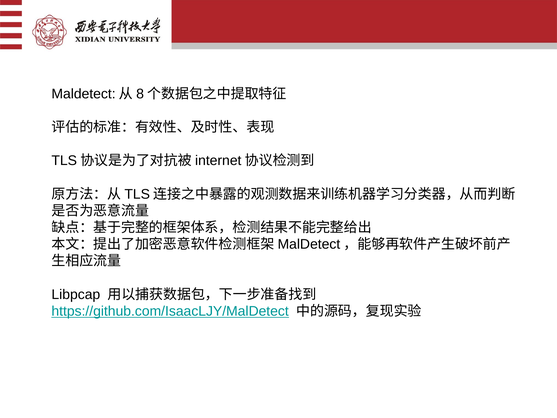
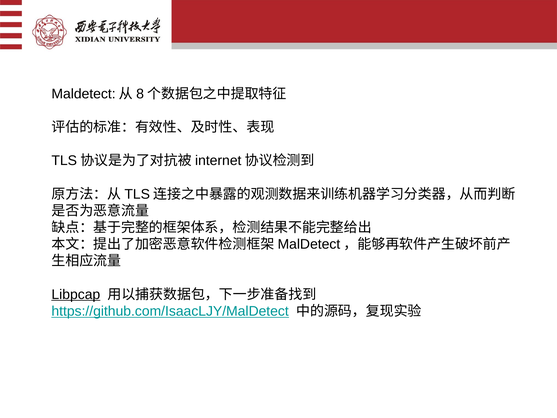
Libpcap underline: none -> present
